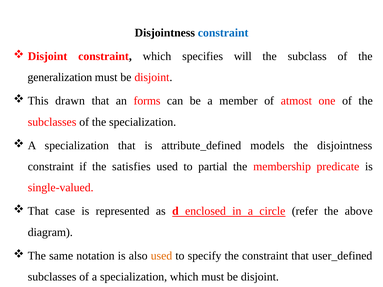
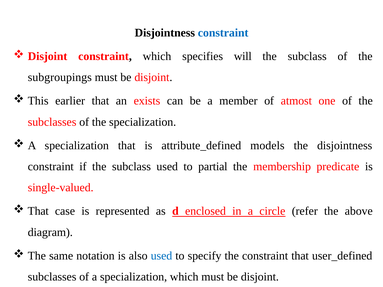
generalization: generalization -> subgroupings
drawn: drawn -> earlier
forms: forms -> exists
if the satisfies: satisfies -> subclass
used at (161, 256) colour: orange -> blue
